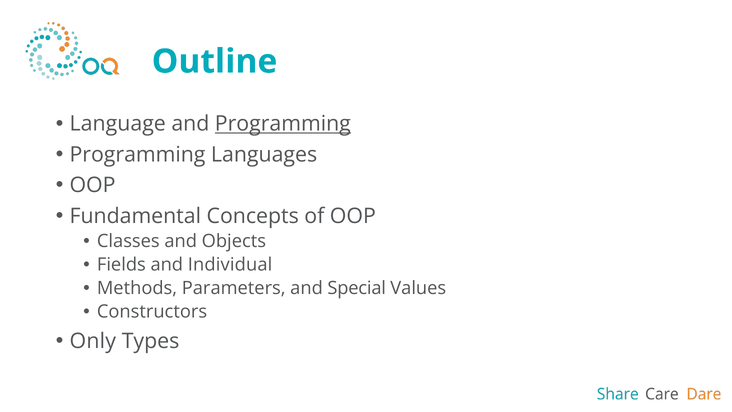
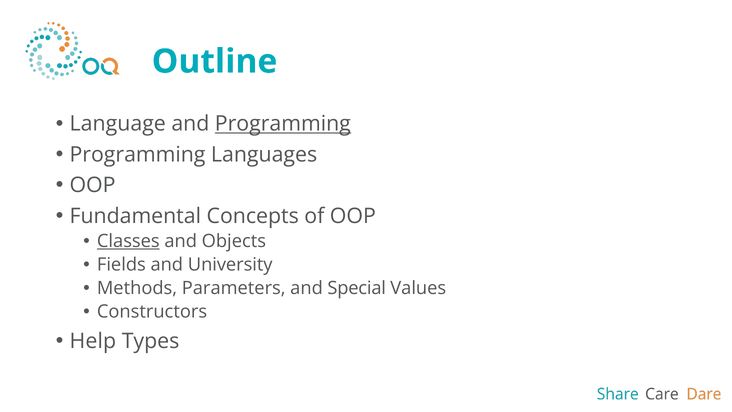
Classes underline: none -> present
Individual: Individual -> University
Only: Only -> Help
